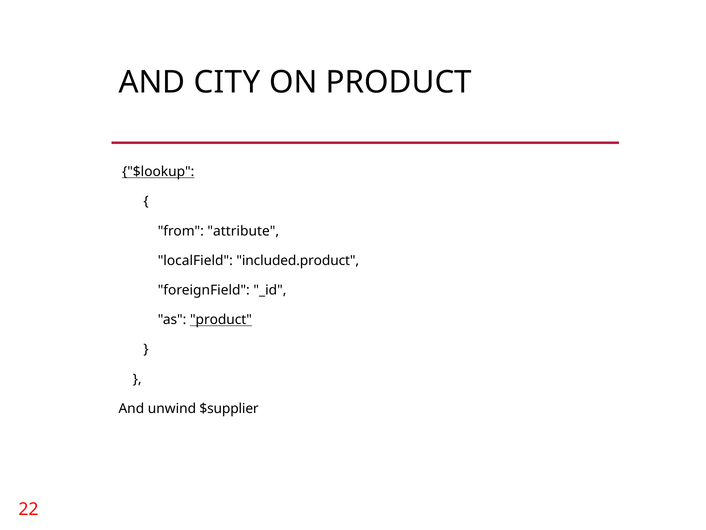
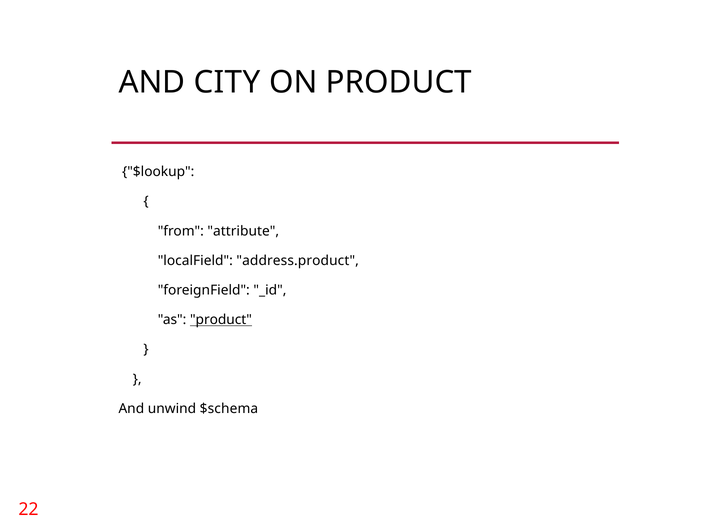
$lookup underline: present -> none
included.product: included.product -> address.product
$supplier: $supplier -> $schema
